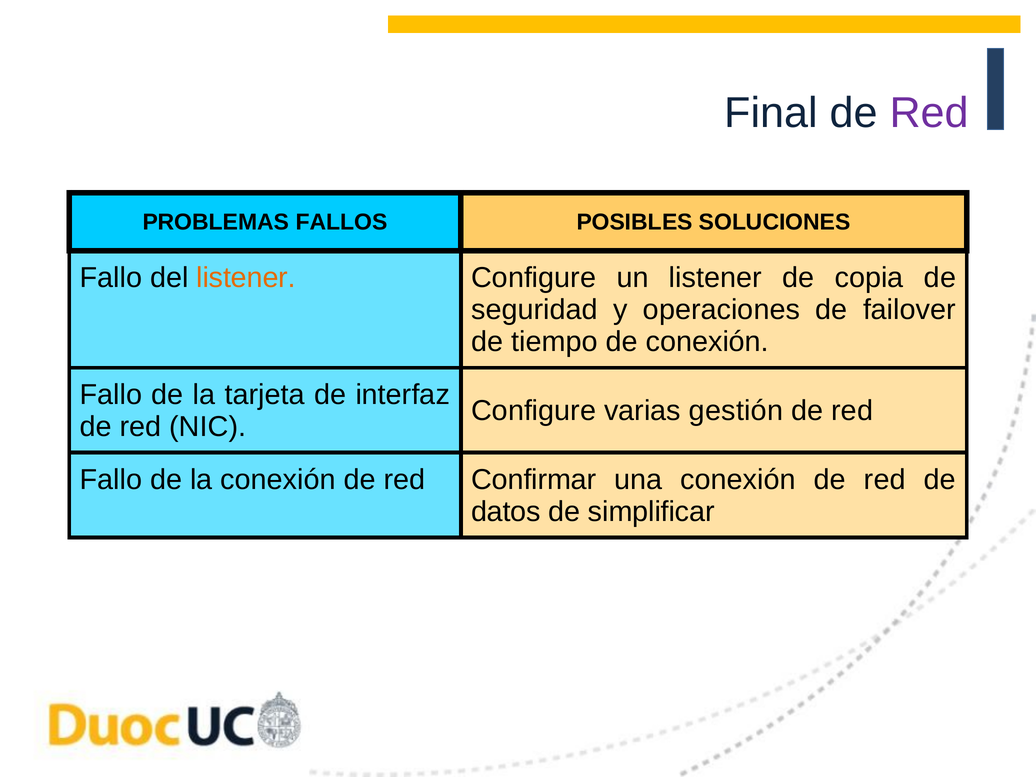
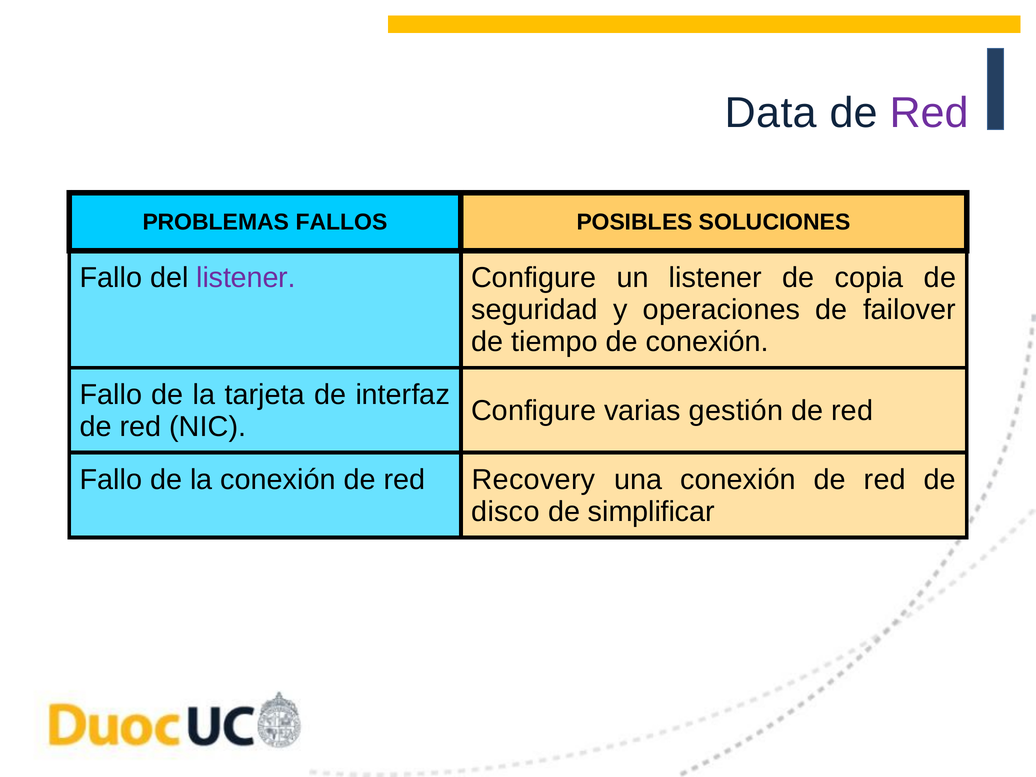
Final: Final -> Data
listener at (246, 278) colour: orange -> purple
Confirmar: Confirmar -> Recovery
datos: datos -> disco
